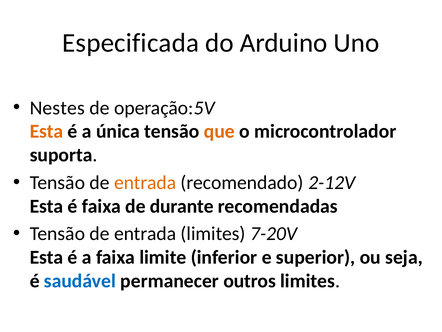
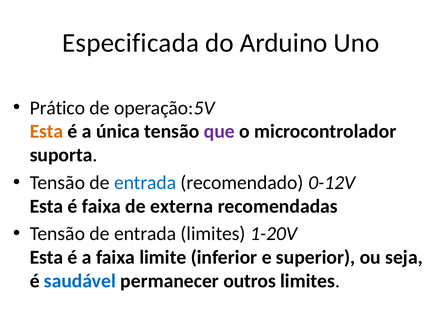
Nestes: Nestes -> Prático
que colour: orange -> purple
entrada at (145, 182) colour: orange -> blue
2-12V: 2-12V -> 0-12V
durante: durante -> externa
7-20V: 7-20V -> 1-20V
